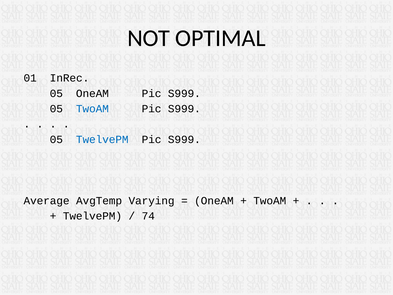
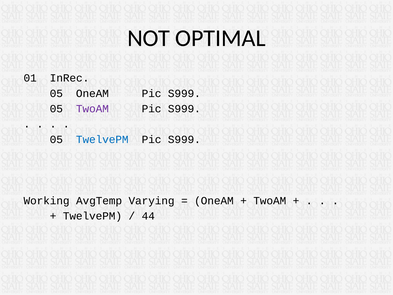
TwoAM at (92, 109) colour: blue -> purple
Average: Average -> Working
74: 74 -> 44
